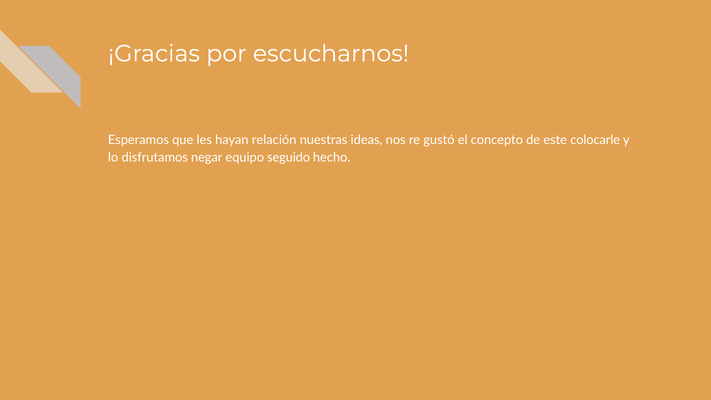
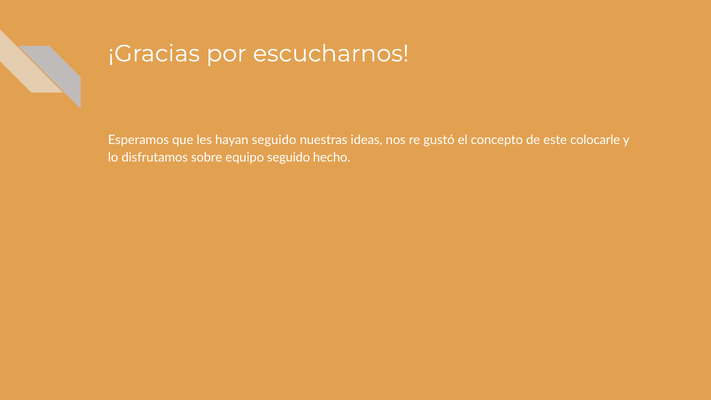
hayan relación: relación -> seguido
negar: negar -> sobre
